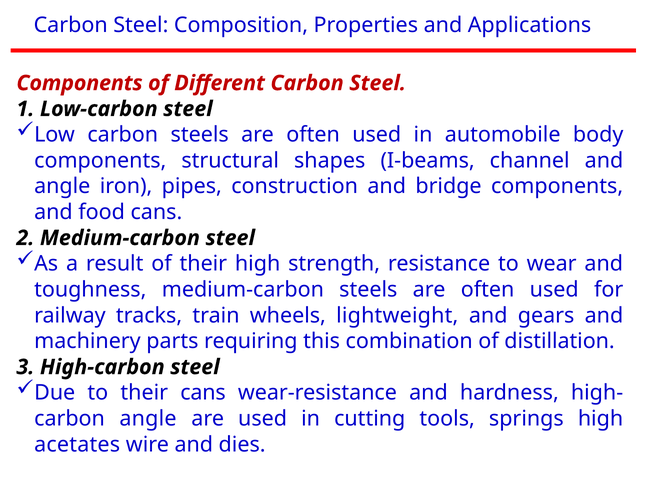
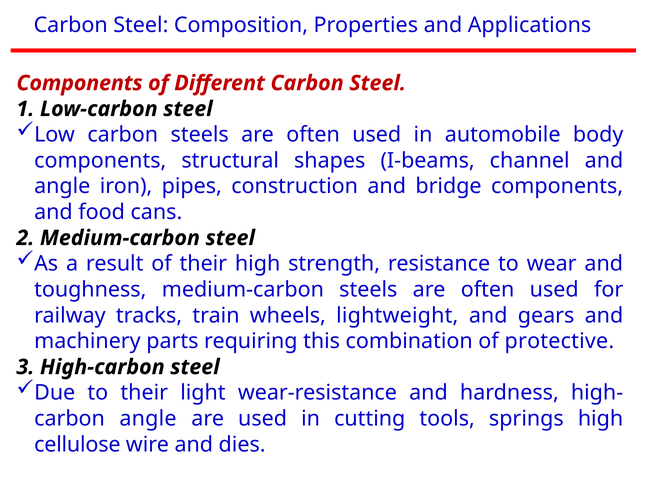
distillation: distillation -> protective
their cans: cans -> light
acetates: acetates -> cellulose
